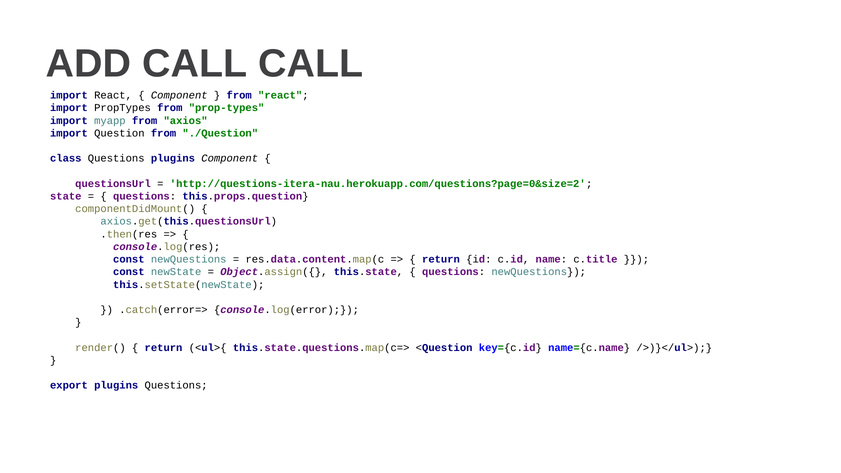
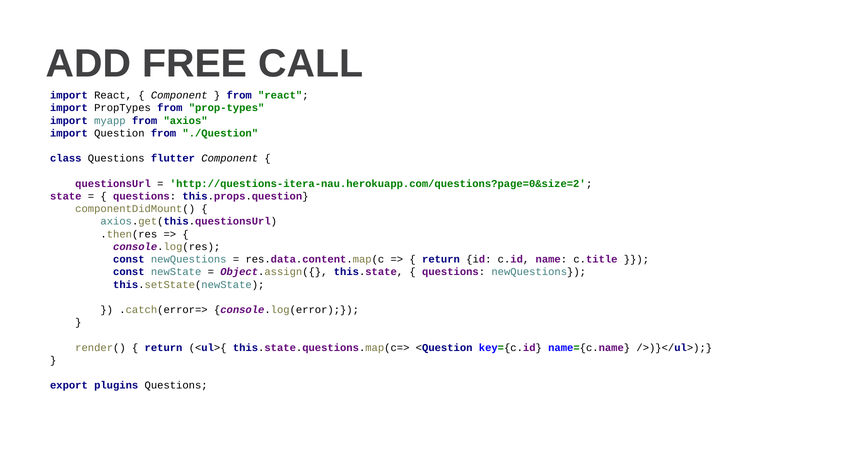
ADD CALL: CALL -> FREE
Questions plugins: plugins -> flutter
